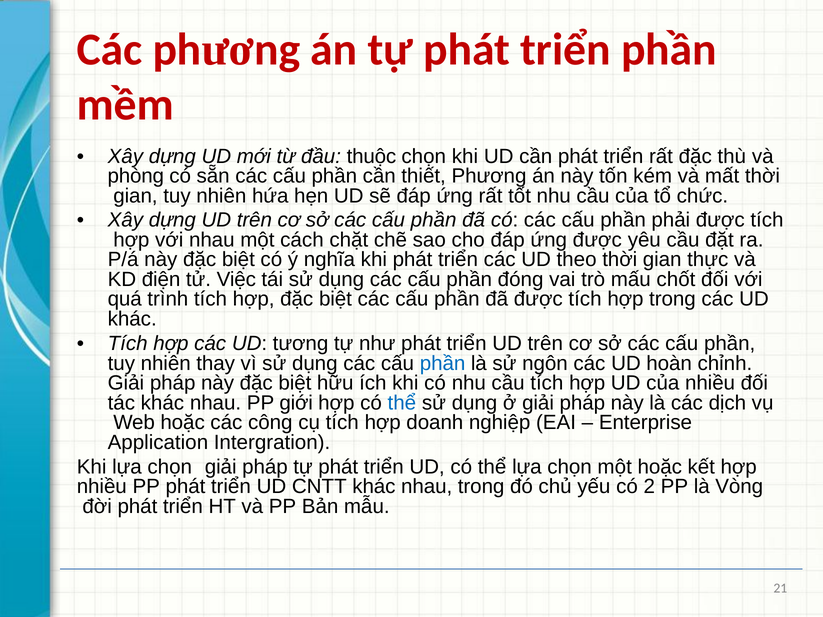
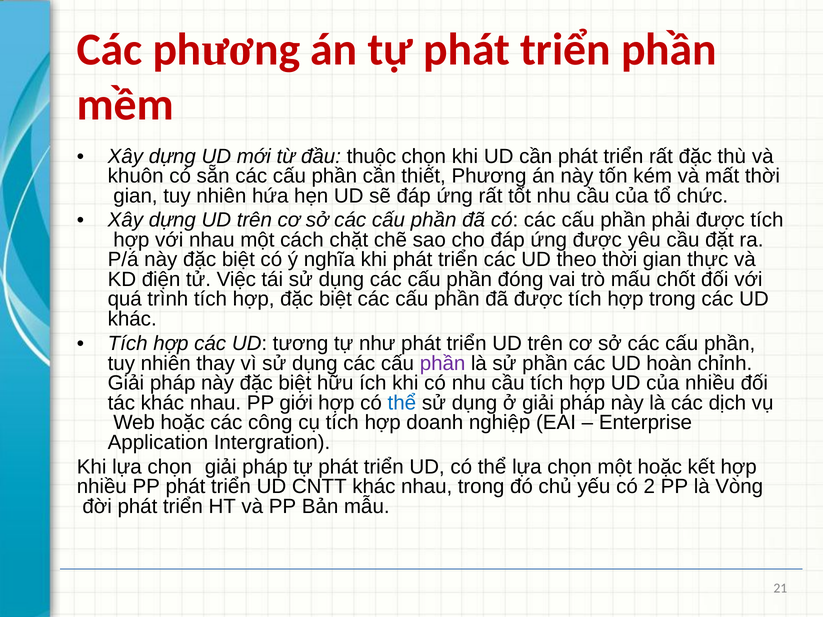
phòng: phòng -> khuôn
phần at (443, 363) colour: blue -> purple
sử ngôn: ngôn -> phần
